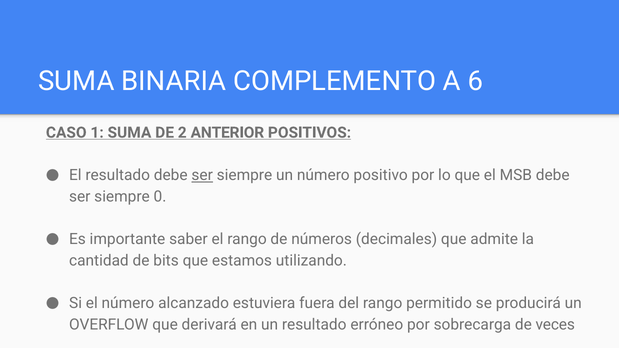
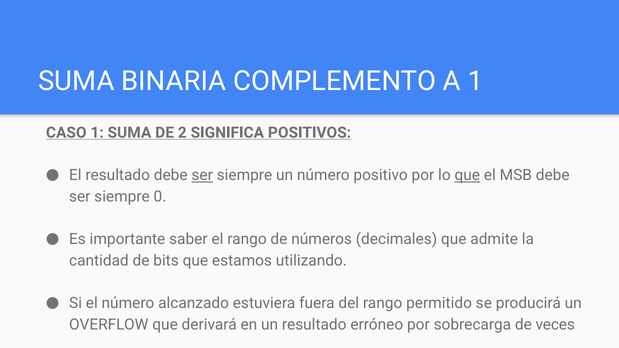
A 6: 6 -> 1
ANTERIOR: ANTERIOR -> SIGNIFICA
que at (467, 175) underline: none -> present
